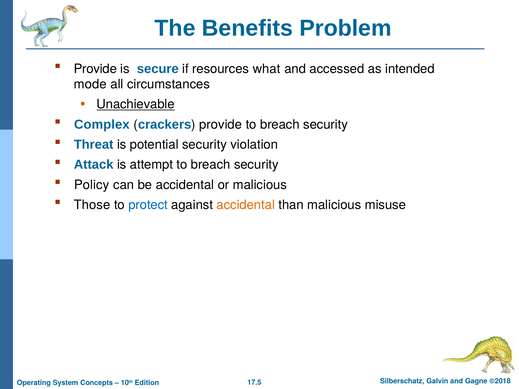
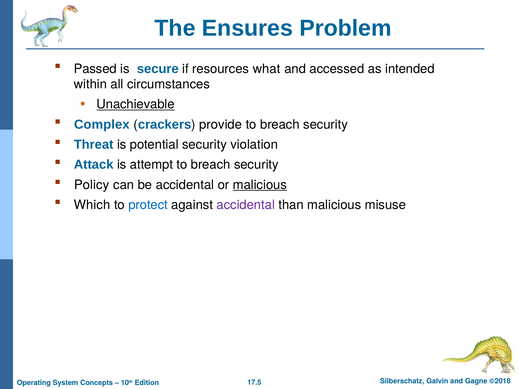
Benefits: Benefits -> Ensures
Provide at (95, 69): Provide -> Passed
mode: mode -> within
malicious at (260, 185) underline: none -> present
Those: Those -> Which
accidental at (246, 205) colour: orange -> purple
